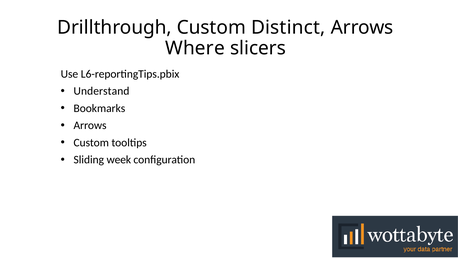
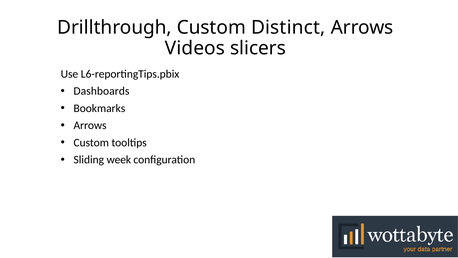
Where: Where -> Videos
Understand: Understand -> Dashboards
